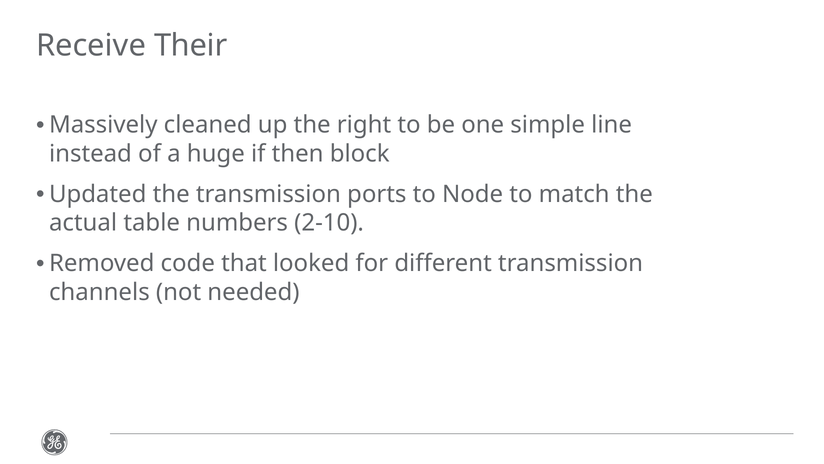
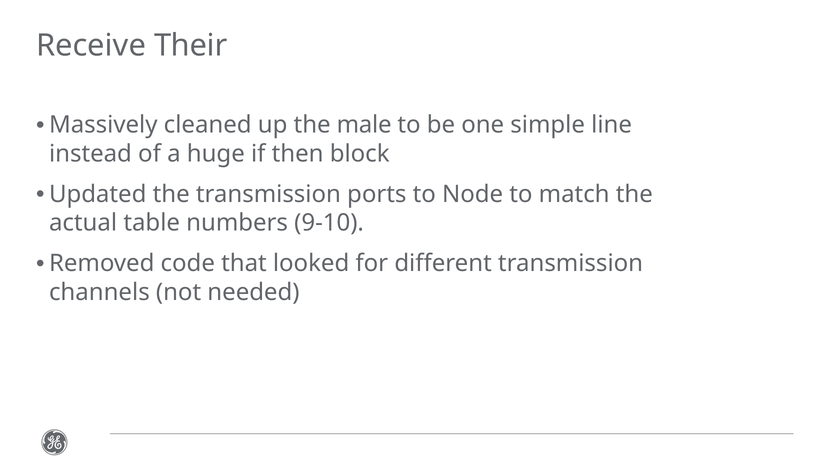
right: right -> male
2-10: 2-10 -> 9-10
